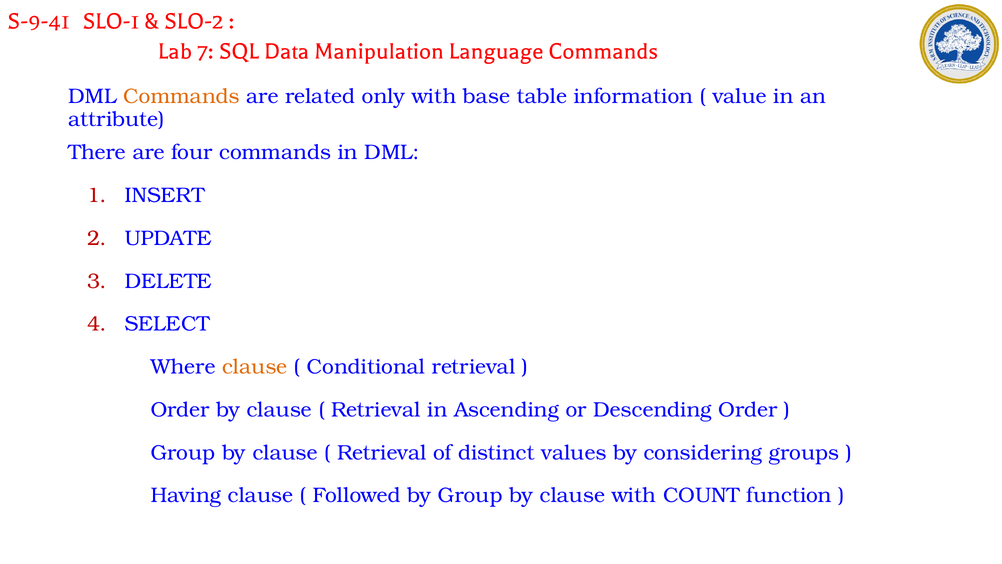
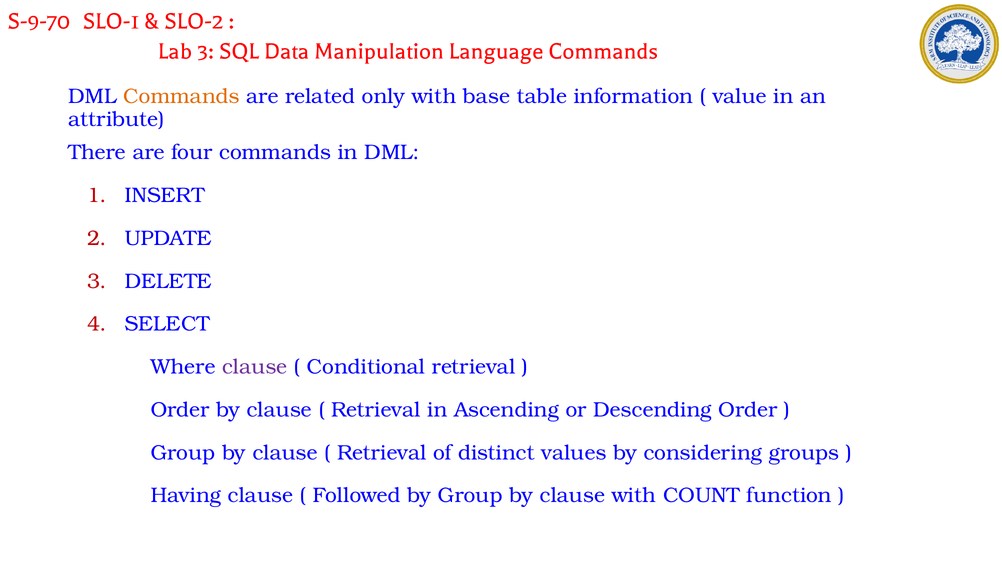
S-9-41: S-9-41 -> S-9-70
Lab 7: 7 -> 3
clause at (255, 367) colour: orange -> purple
